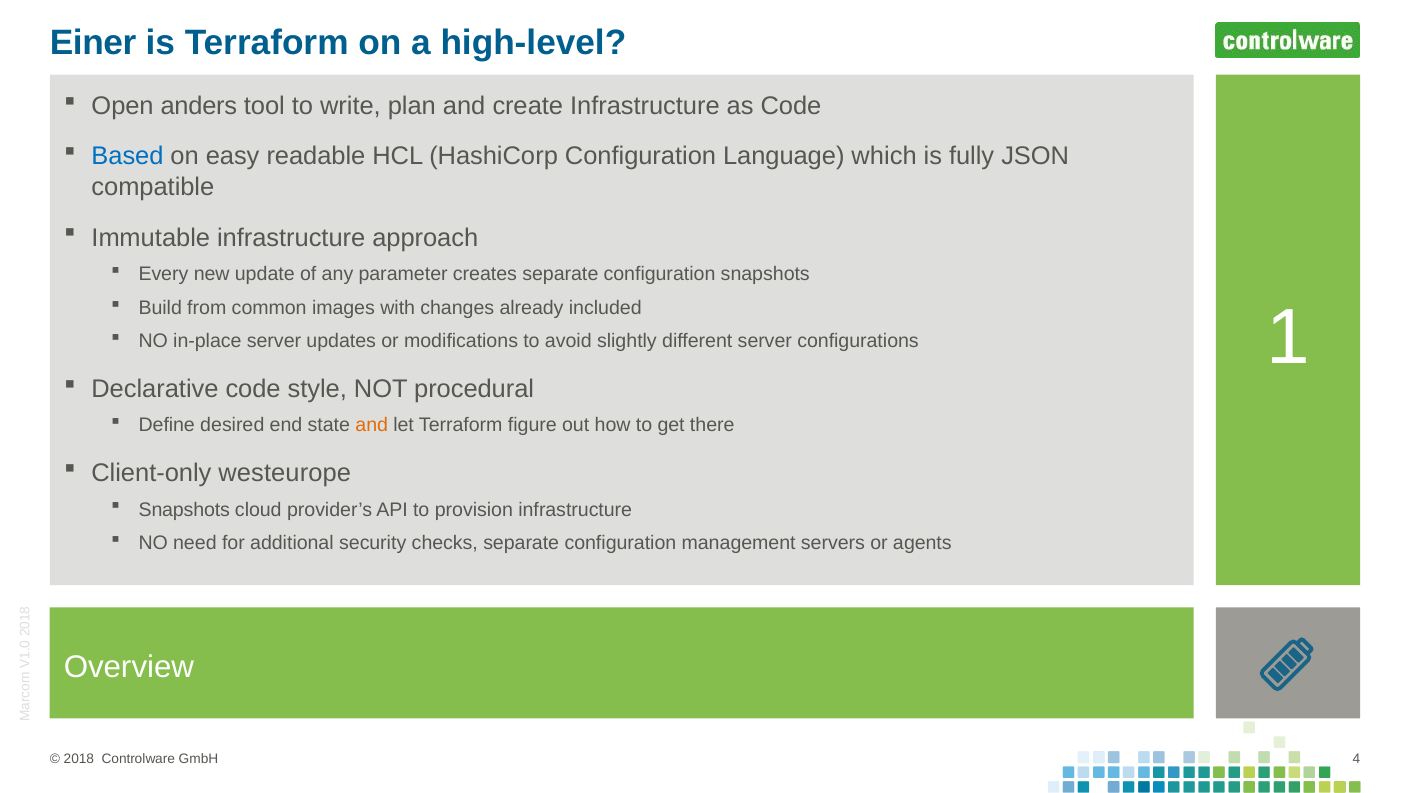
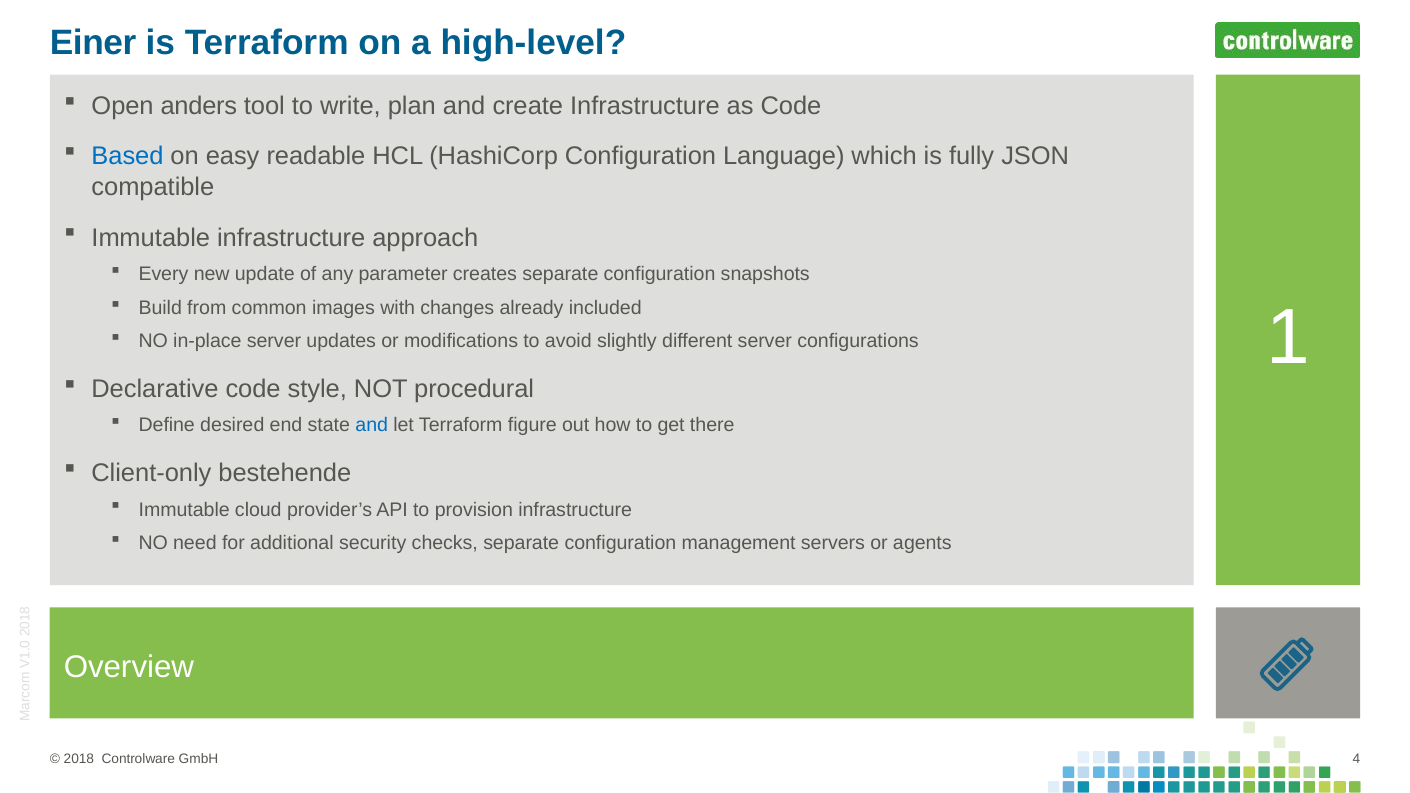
and at (372, 426) colour: orange -> blue
westeurope: westeurope -> bestehende
Snapshots at (184, 510): Snapshots -> Immutable
